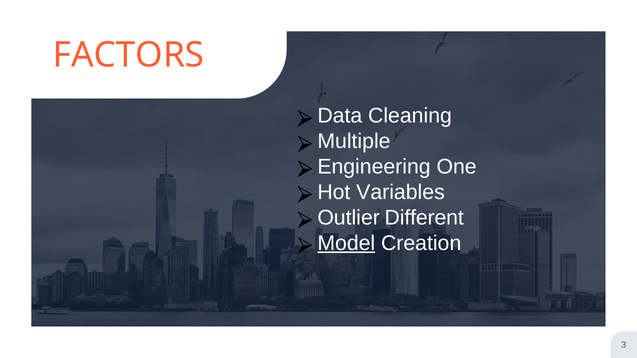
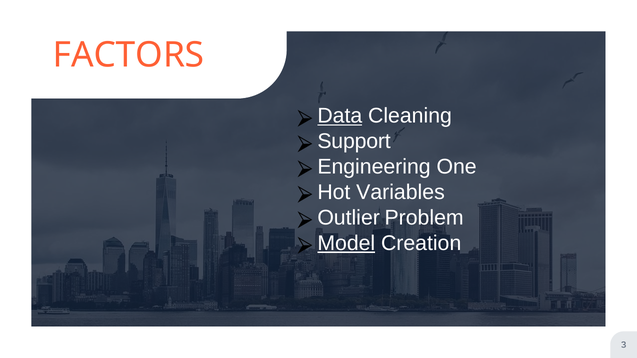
Data underline: none -> present
Multiple: Multiple -> Support
Different: Different -> Problem
